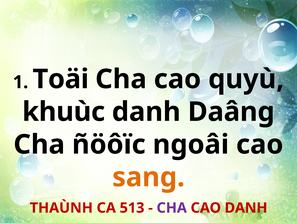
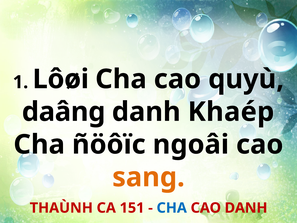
Toäi: Toäi -> Lôøi
khuùc: khuùc -> daâng
Daâng: Daâng -> Khaép
513: 513 -> 151
CHA at (172, 208) colour: purple -> blue
